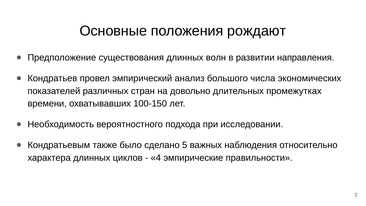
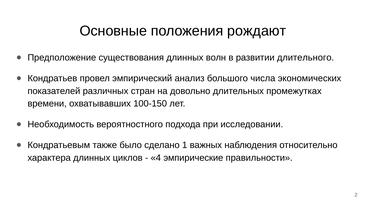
направления: направления -> длительного
5: 5 -> 1
